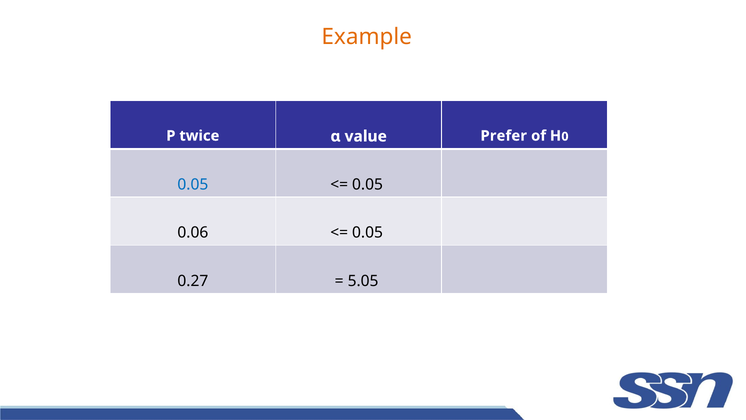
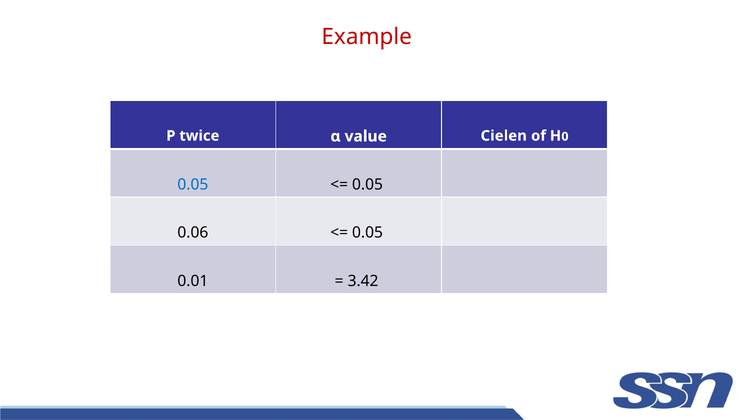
Example colour: orange -> red
Prefer: Prefer -> Cielen
0.27: 0.27 -> 0.01
5.05: 5.05 -> 3.42
